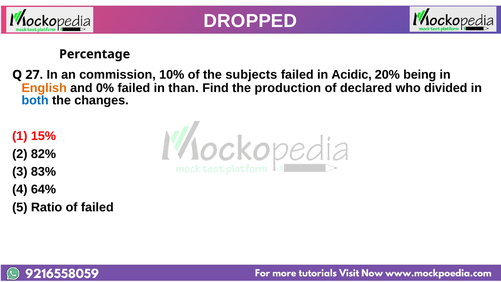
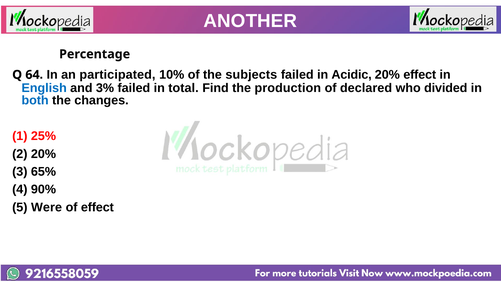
DROPPED: DROPPED -> ANOTHER
27: 27 -> 64
commission: commission -> participated
20% being: being -> effect
English colour: orange -> blue
0%: 0% -> 3%
than: than -> total
15%: 15% -> 25%
2 82%: 82% -> 20%
83%: 83% -> 65%
64%: 64% -> 90%
Ratio: Ratio -> Were
of failed: failed -> effect
